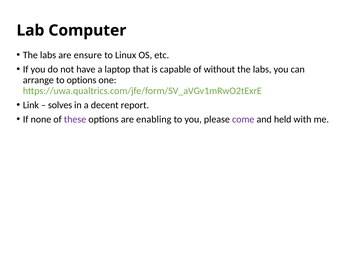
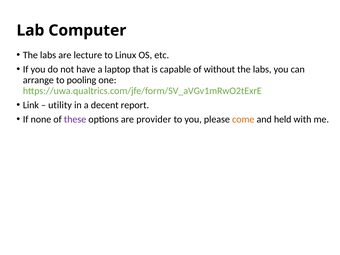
ensure: ensure -> lecture
to options: options -> pooling
solves: solves -> utility
enabling: enabling -> provider
come colour: purple -> orange
